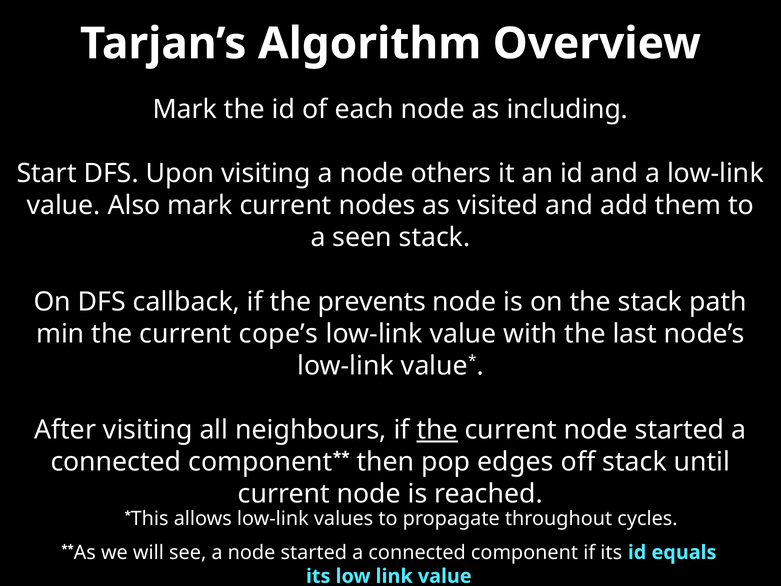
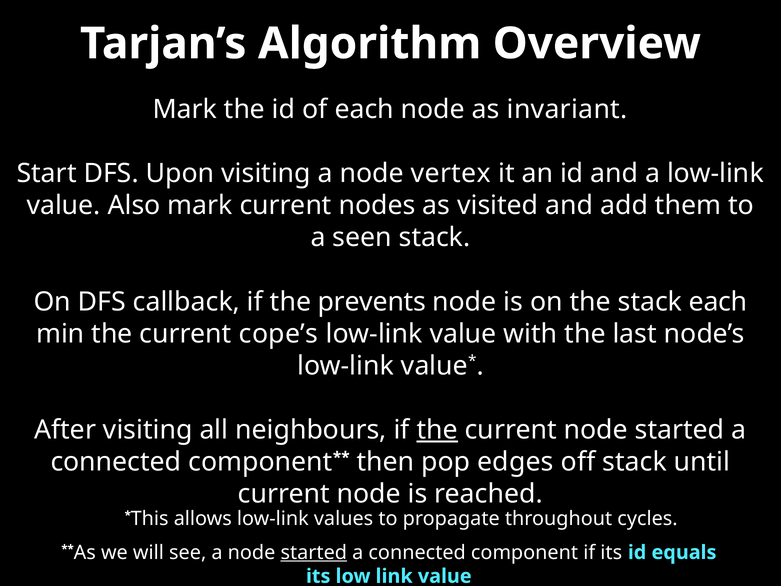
including: including -> invariant
others: others -> vertex
stack path: path -> each
started at (314, 552) underline: none -> present
